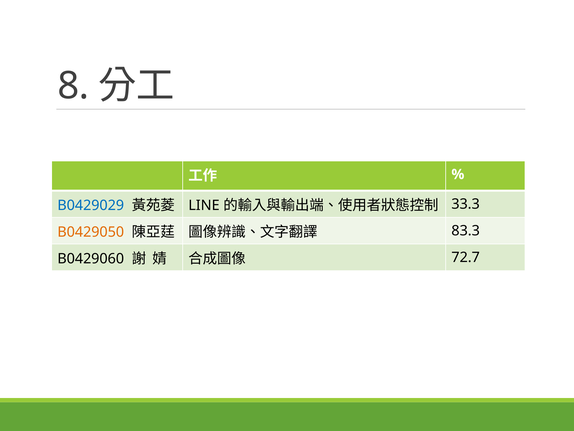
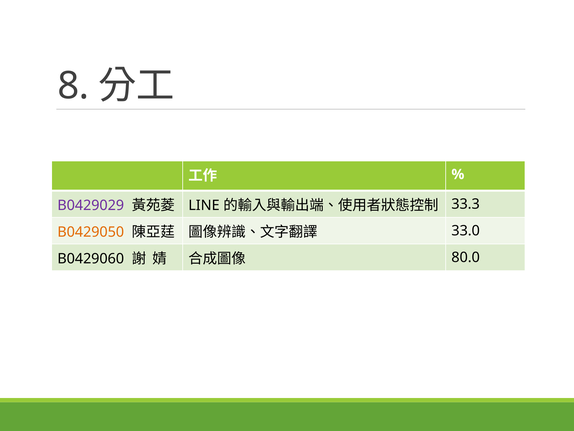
B0429029 colour: blue -> purple
83.3: 83.3 -> 33.0
72.7: 72.7 -> 80.0
